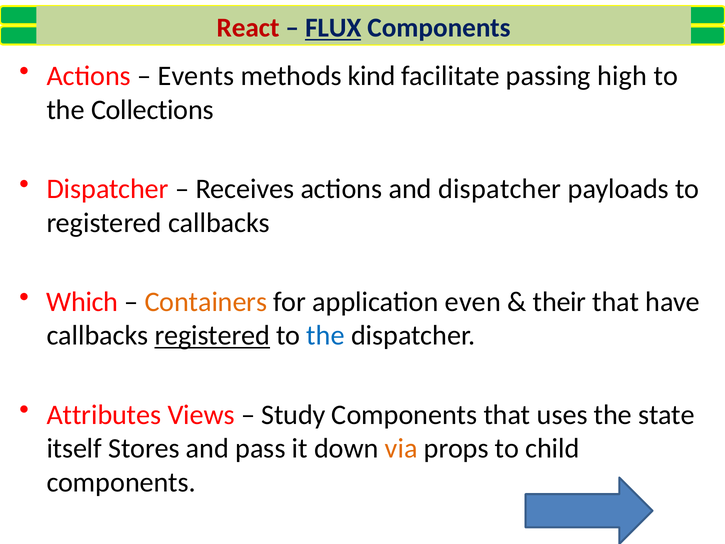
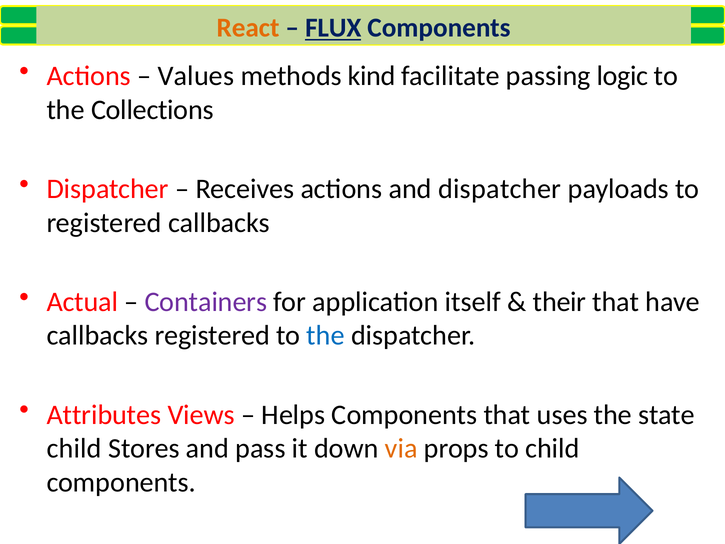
React colour: red -> orange
Events: Events -> Values
high: high -> logic
Which: Which -> Actual
Containers colour: orange -> purple
even: even -> itself
registered at (212, 335) underline: present -> none
Study: Study -> Helps
itself at (74, 448): itself -> child
